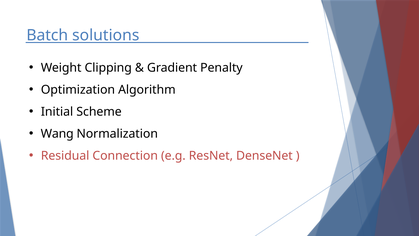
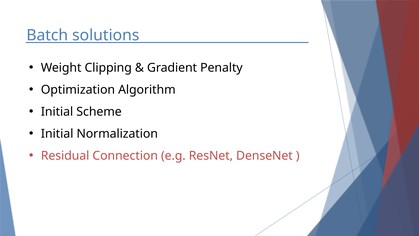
Wang at (57, 134): Wang -> Initial
